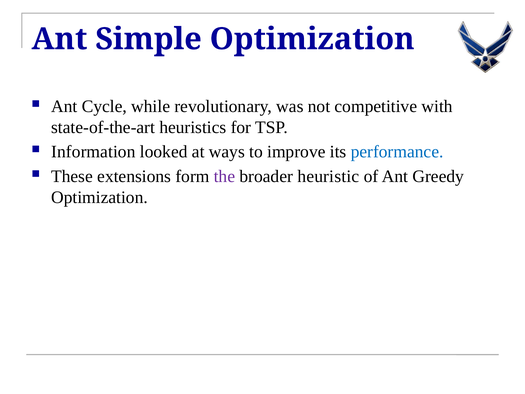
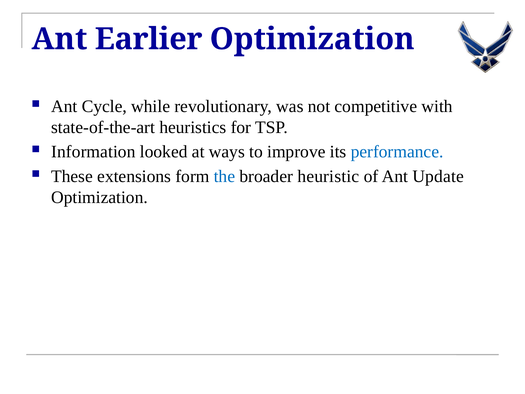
Simple: Simple -> Earlier
the colour: purple -> blue
Greedy: Greedy -> Update
